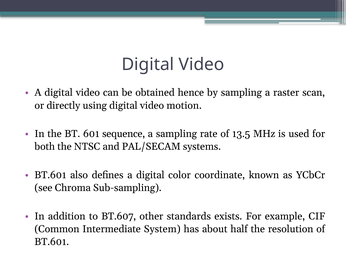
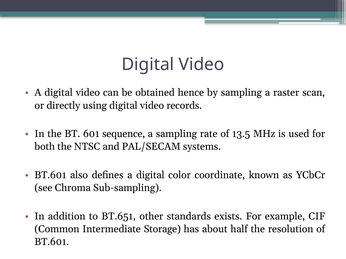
motion: motion -> records
BT.607: BT.607 -> BT.651
System: System -> Storage
